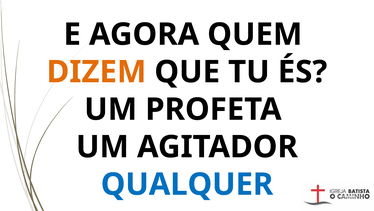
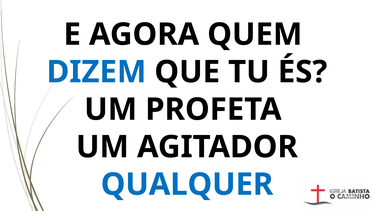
DIZEM colour: orange -> blue
